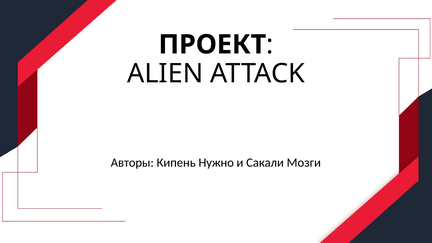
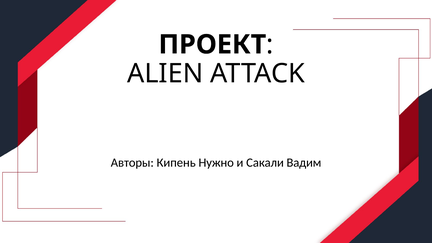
Мозги: Мозги -> Вадим
